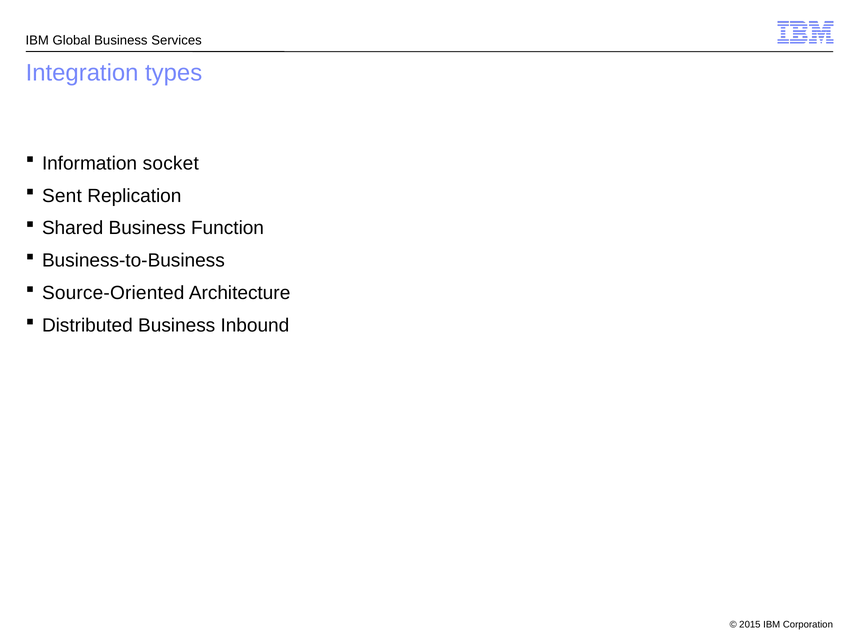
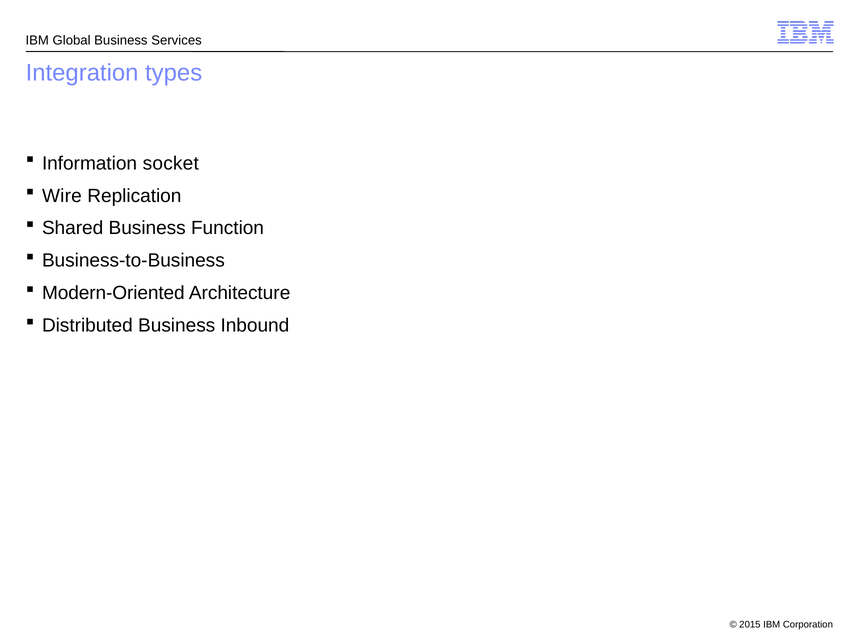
Sent: Sent -> Wire
Source-Oriented: Source-Oriented -> Modern-Oriented
